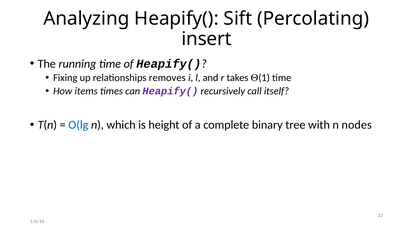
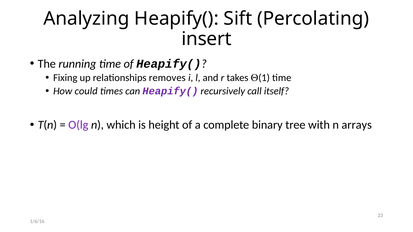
items: items -> could
O(lg colour: blue -> purple
nodes: nodes -> arrays
